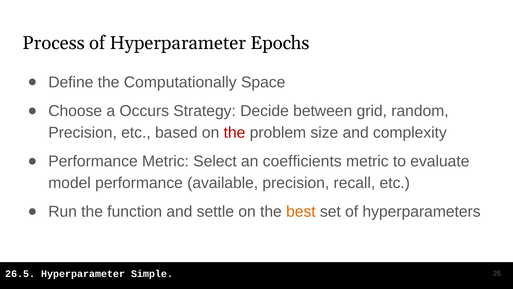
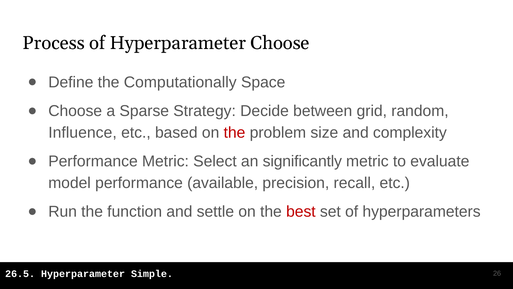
Hyperparameter Epochs: Epochs -> Choose
Occurs: Occurs -> Sparse
Precision at (83, 132): Precision -> Influence
coefficients: coefficients -> significantly
best colour: orange -> red
